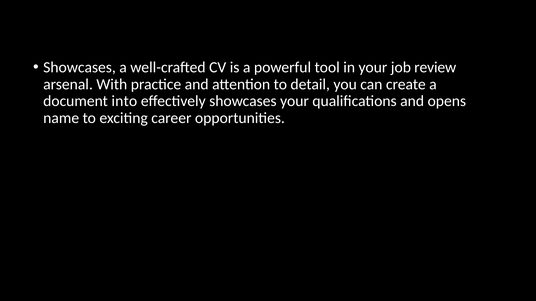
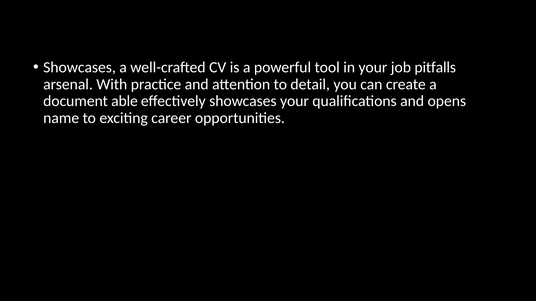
review: review -> pitfalls
into: into -> able
